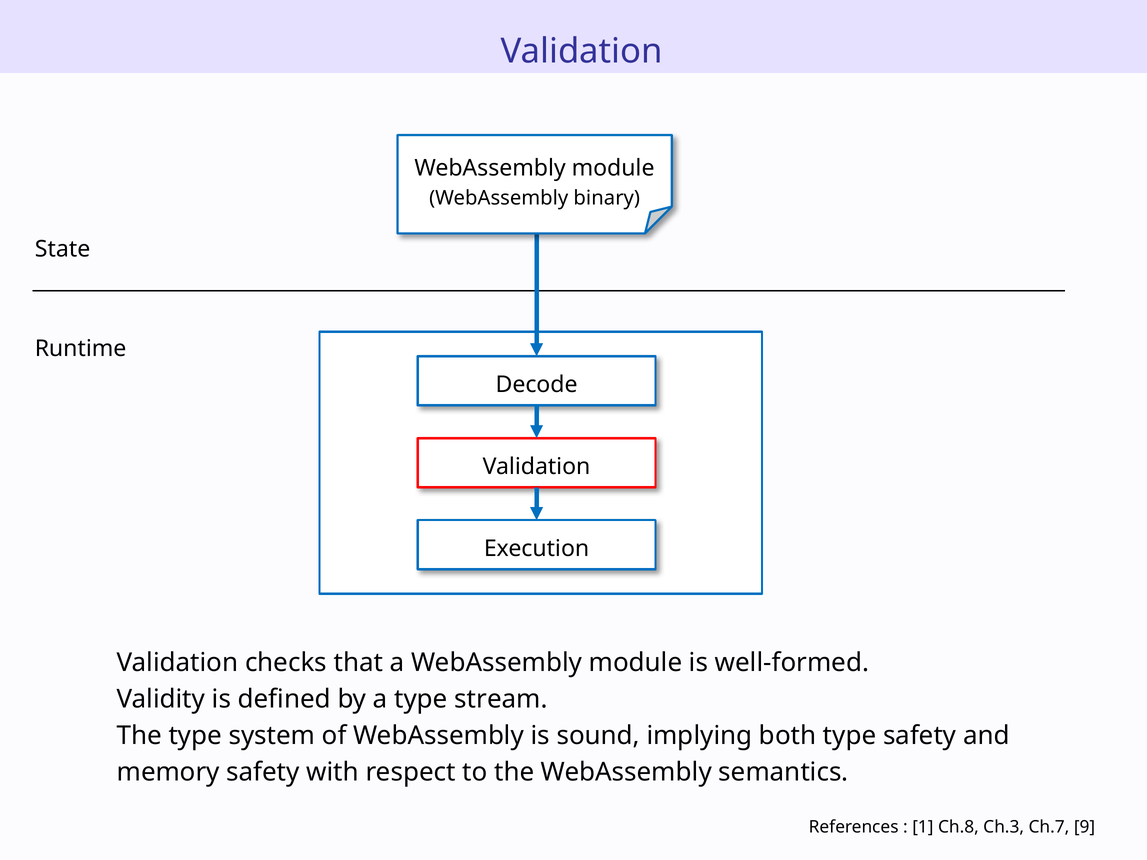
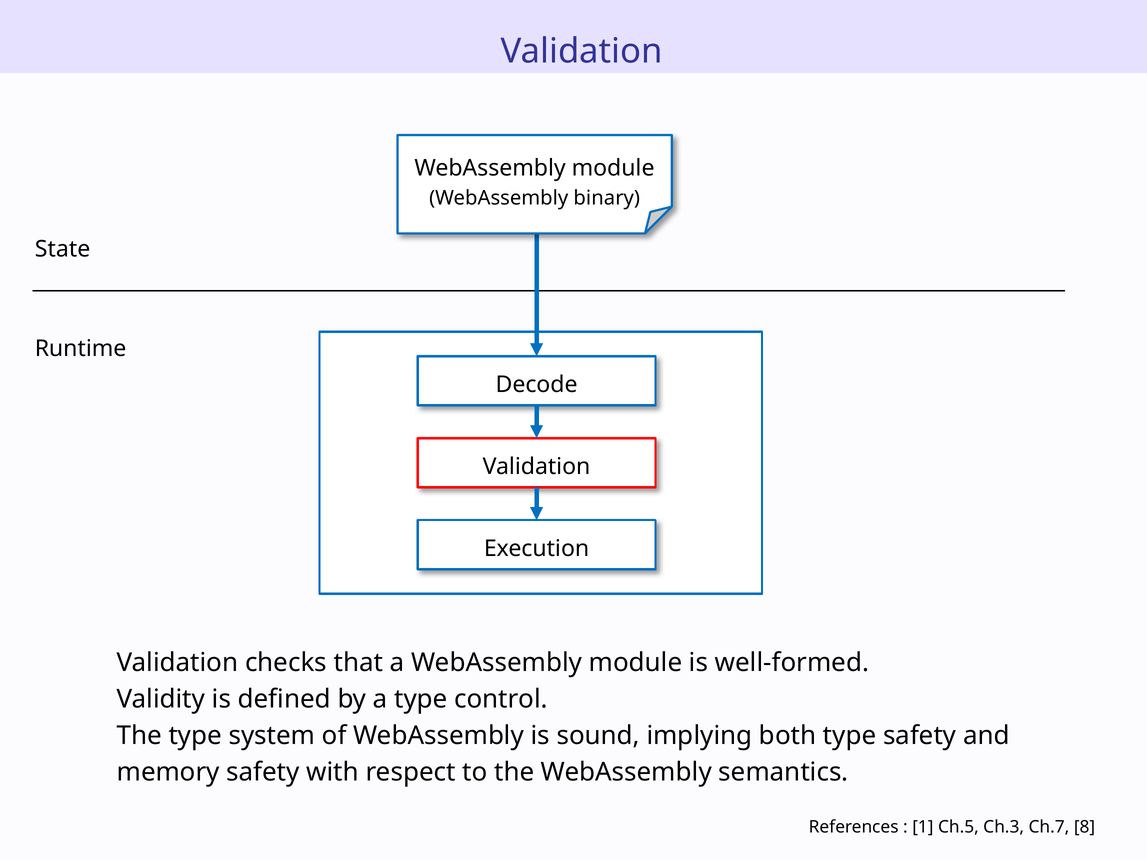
stream: stream -> control
Ch.8: Ch.8 -> Ch.5
9: 9 -> 8
